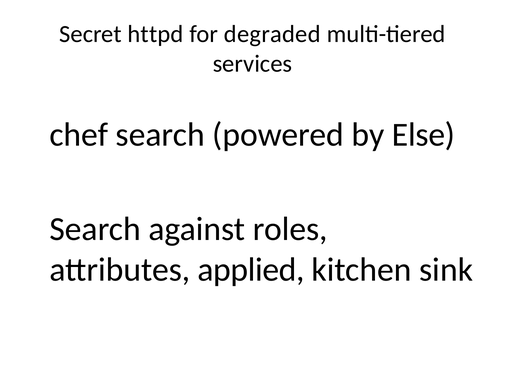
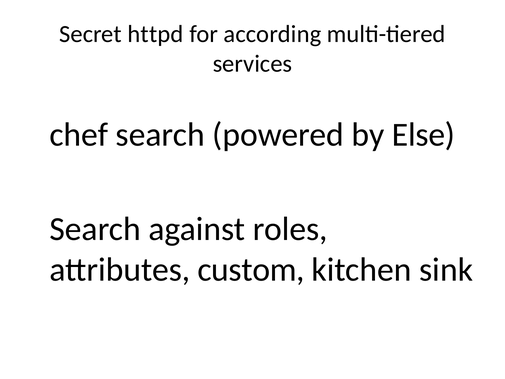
degraded: degraded -> according
applied: applied -> custom
